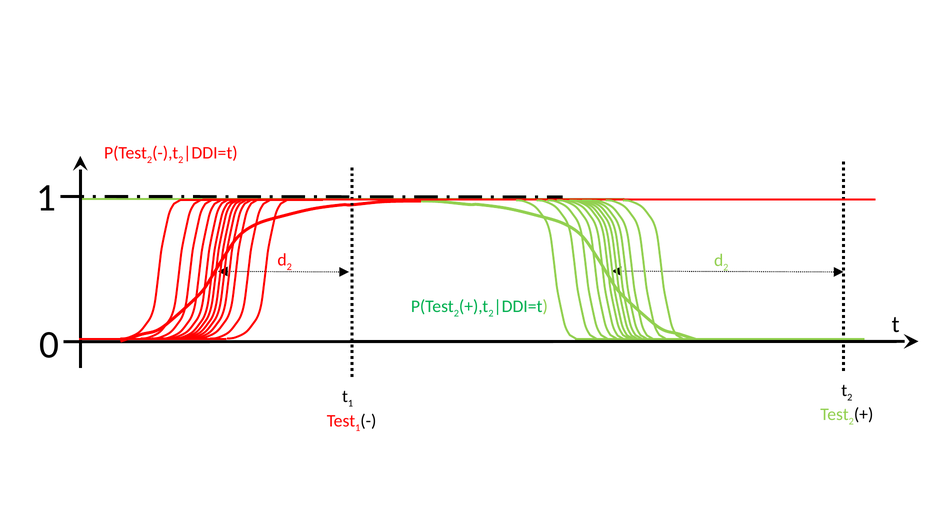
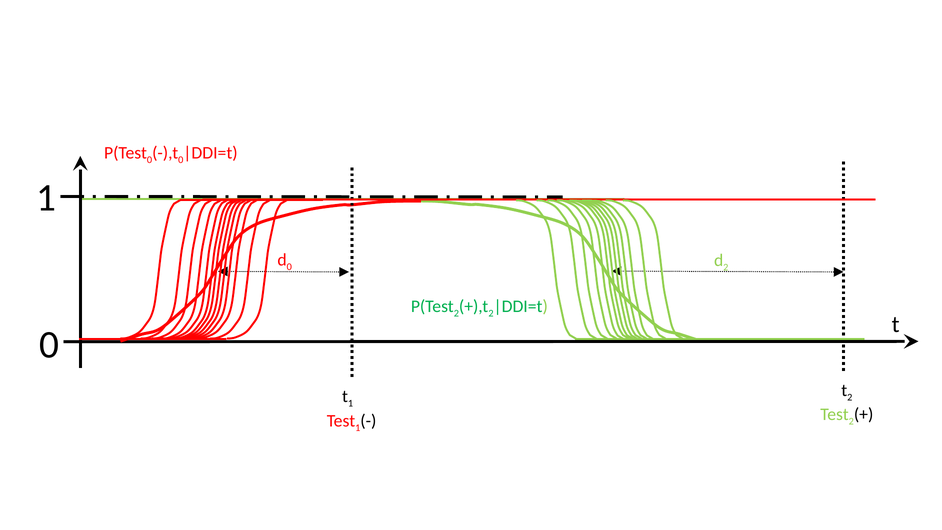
2 at (150, 160): 2 -> 0
2 at (181, 160): 2 -> 0
2 at (289, 267): 2 -> 0
